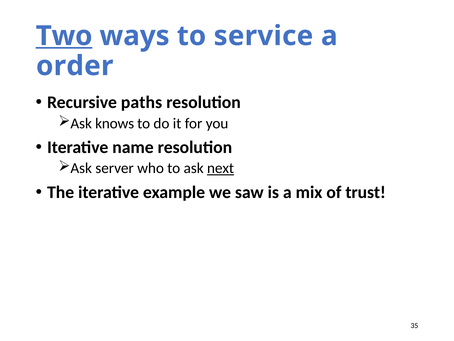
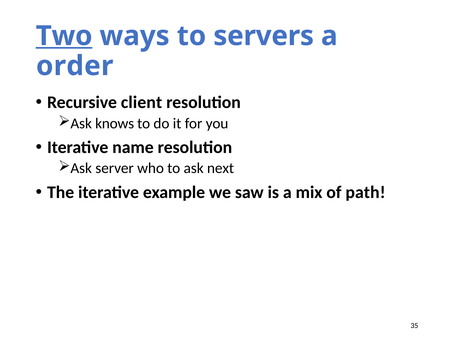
service: service -> servers
paths: paths -> client
next underline: present -> none
trust: trust -> path
